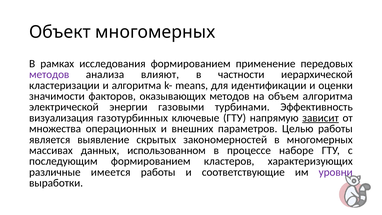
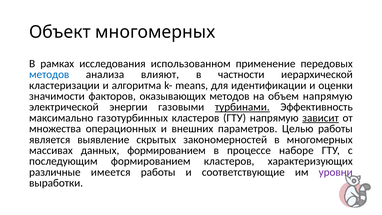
исследования формированием: формированием -> использованном
методов at (49, 74) colour: purple -> blue
объем алгоритма: алгоритма -> напрямую
турбинами underline: none -> present
визуализация: визуализация -> максимально
газотурбинных ключевые: ключевые -> кластеров
данных использованном: использованном -> формированием
